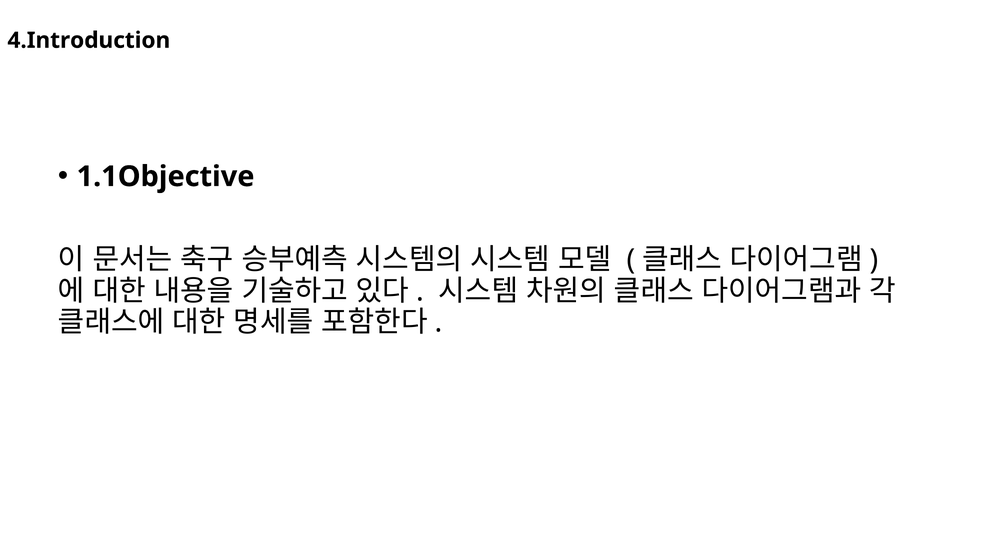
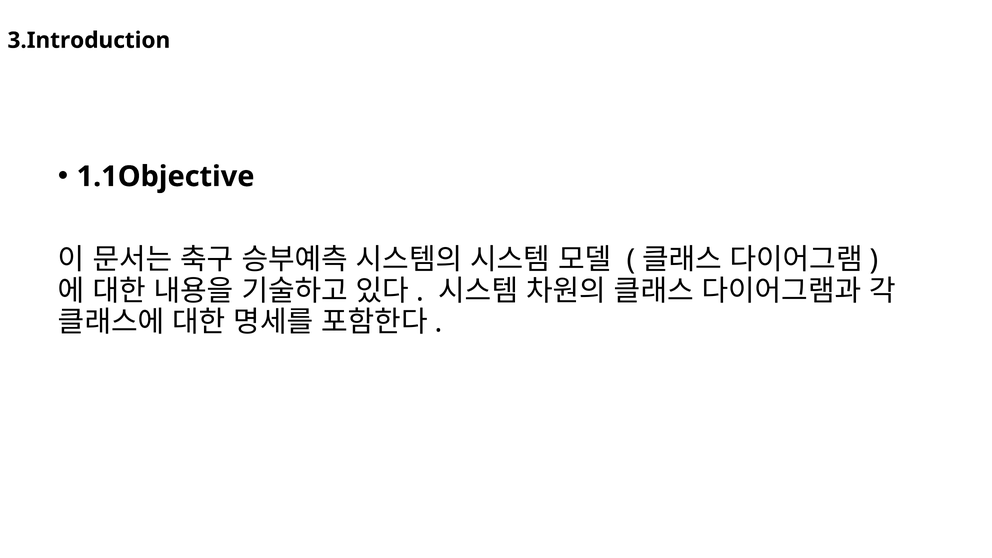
4.Introduction: 4.Introduction -> 3.Introduction
